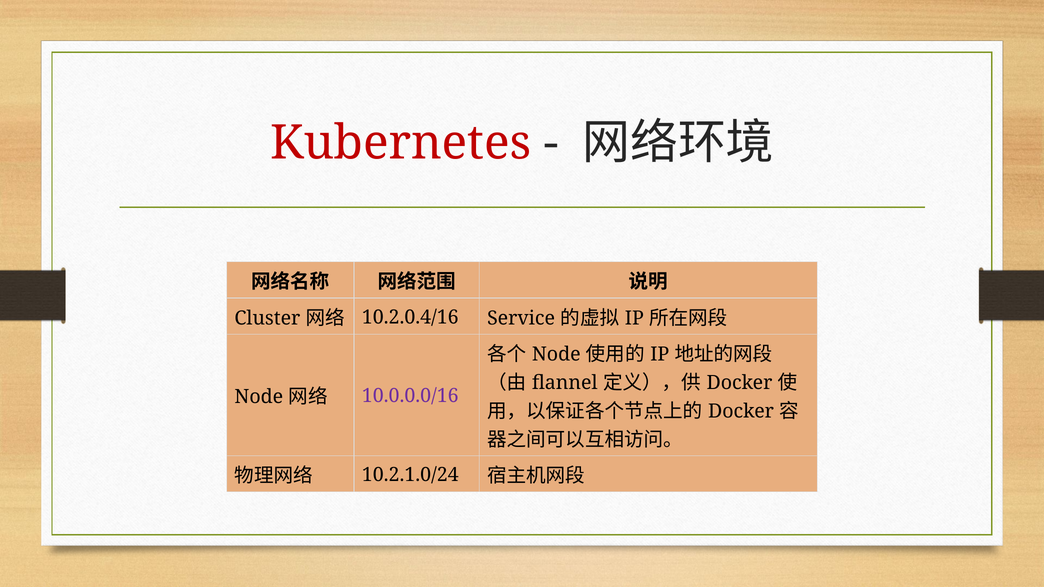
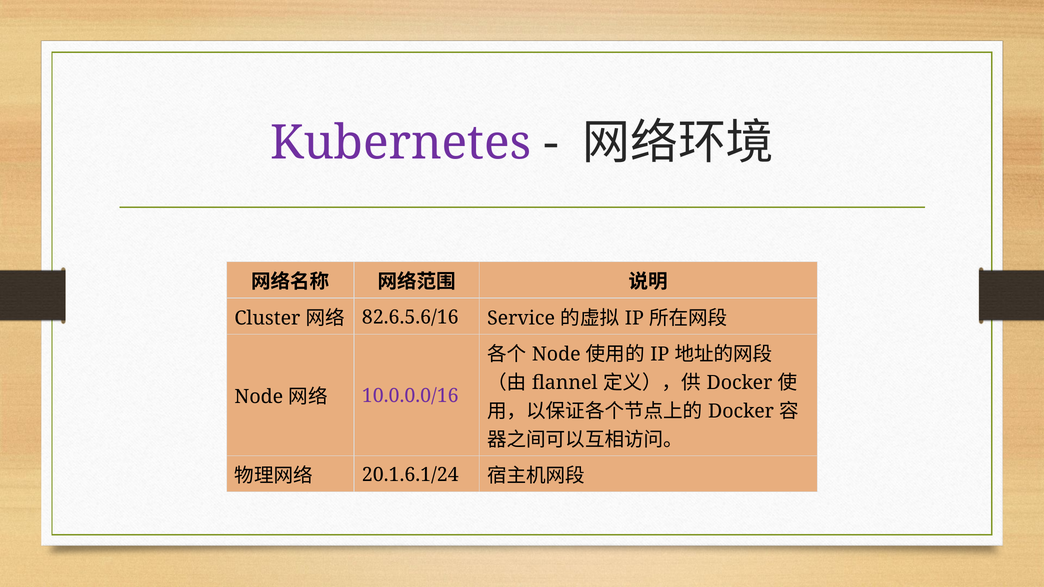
Kubernetes colour: red -> purple
10.2.0.4/16: 10.2.0.4/16 -> 82.6.5.6/16
10.2.1.0/24: 10.2.1.0/24 -> 20.1.6.1/24
